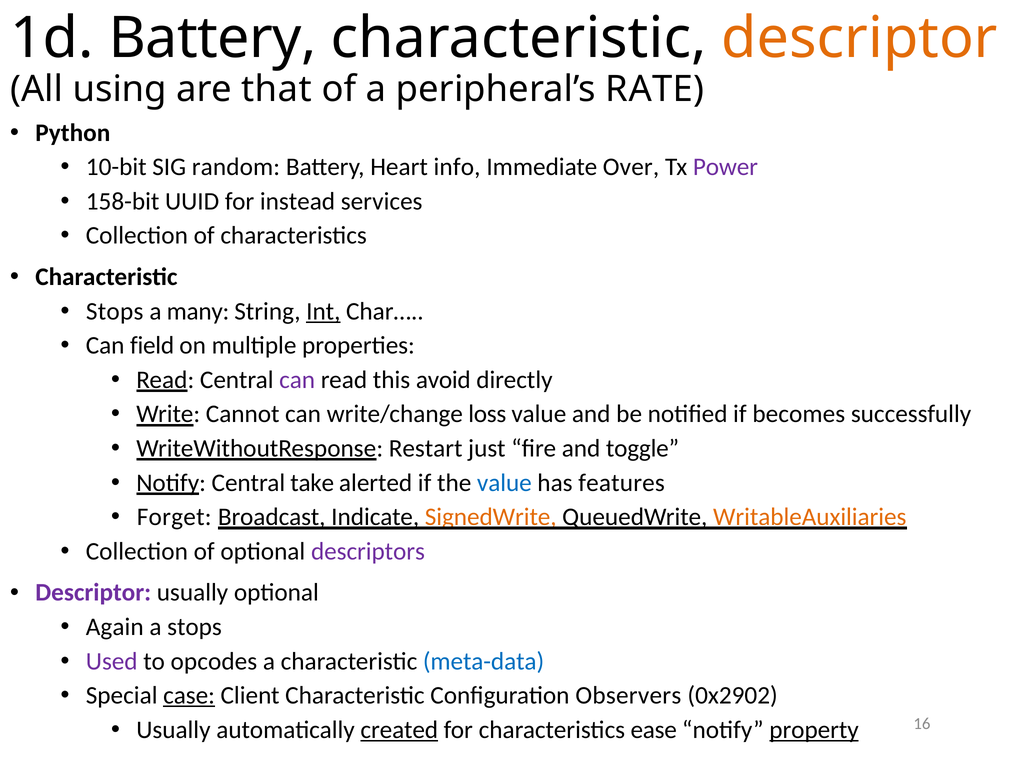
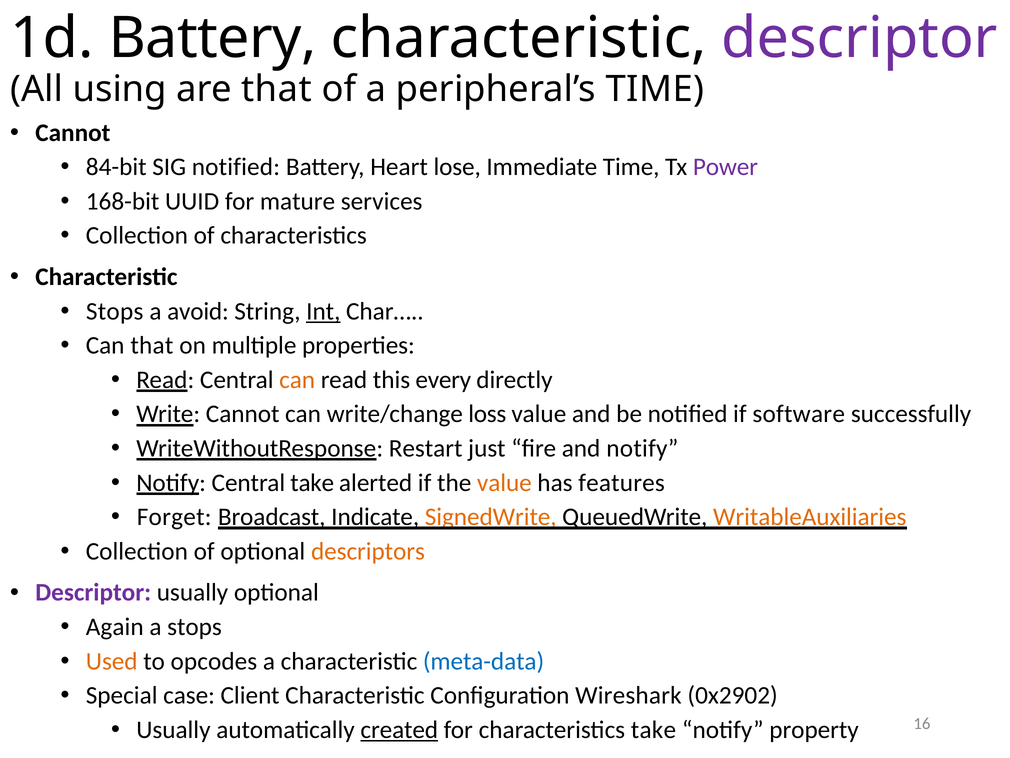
descriptor at (860, 38) colour: orange -> purple
peripheral’s RATE: RATE -> TIME
Python at (73, 133): Python -> Cannot
10-bit: 10-bit -> 84-bit
SIG random: random -> notified
info: info -> lose
Immediate Over: Over -> Time
158-bit: 158-bit -> 168-bit
instead: instead -> mature
many: many -> avoid
Can field: field -> that
can at (297, 380) colour: purple -> orange
avoid: avoid -> every
becomes: becomes -> software
and toggle: toggle -> notify
value at (504, 482) colour: blue -> orange
descriptors colour: purple -> orange
Used colour: purple -> orange
case underline: present -> none
Observers: Observers -> Wireshark
characteristics ease: ease -> take
property underline: present -> none
